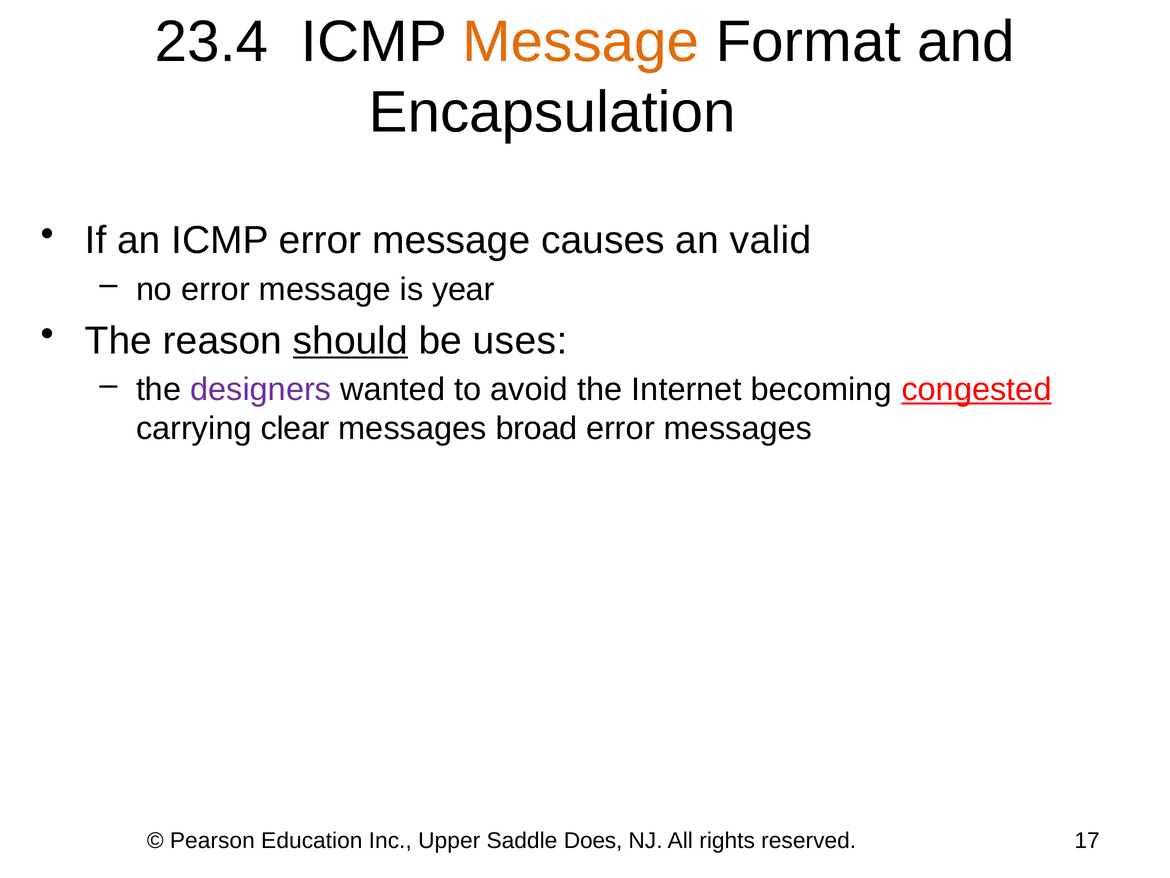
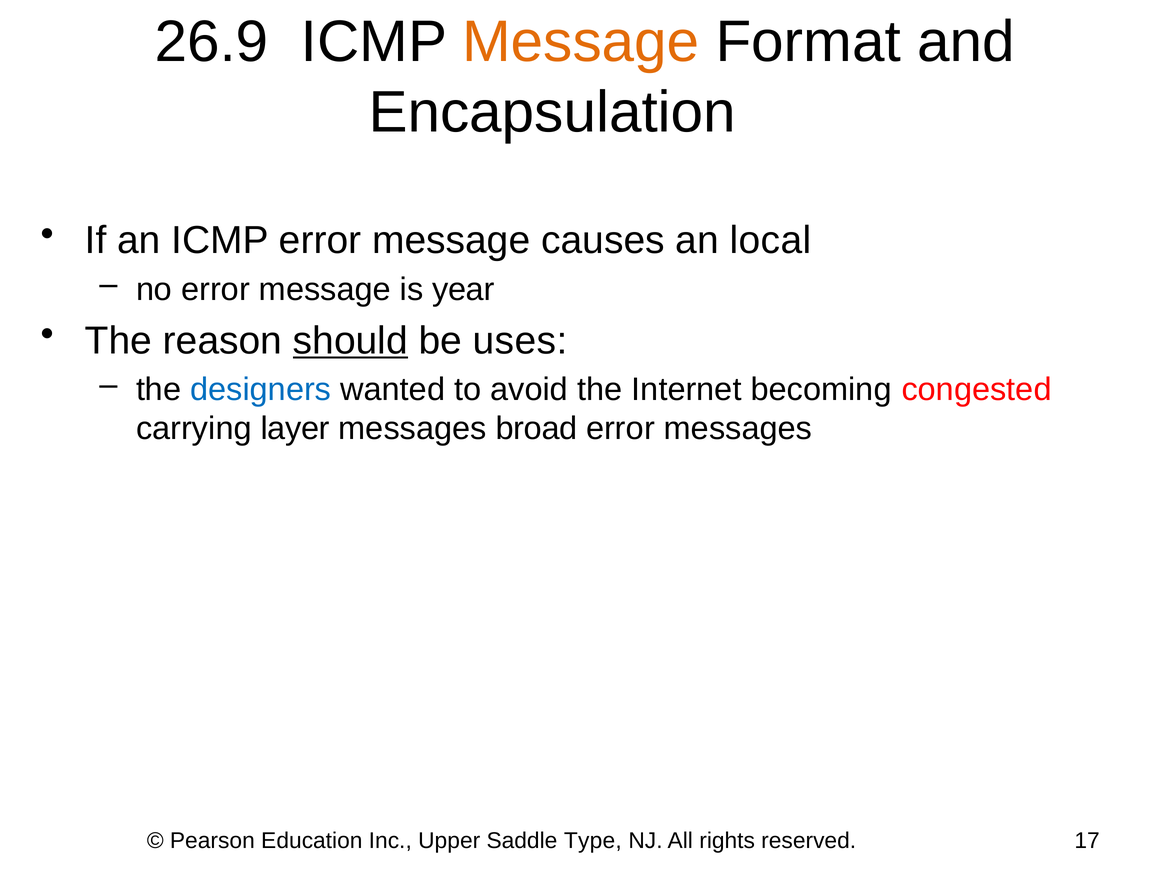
23.4: 23.4 -> 26.9
valid: valid -> local
designers colour: purple -> blue
congested underline: present -> none
clear: clear -> layer
Does: Does -> Type
